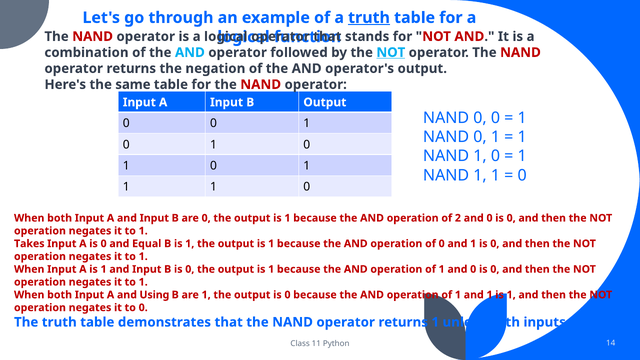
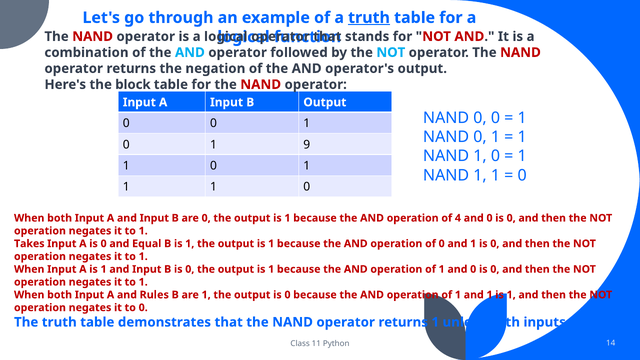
NOT at (391, 52) underline: present -> none
same: same -> block
0 at (307, 145): 0 -> 9
2: 2 -> 4
Using: Using -> Rules
